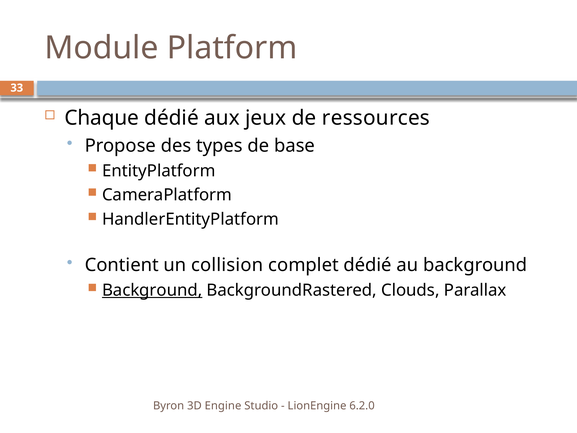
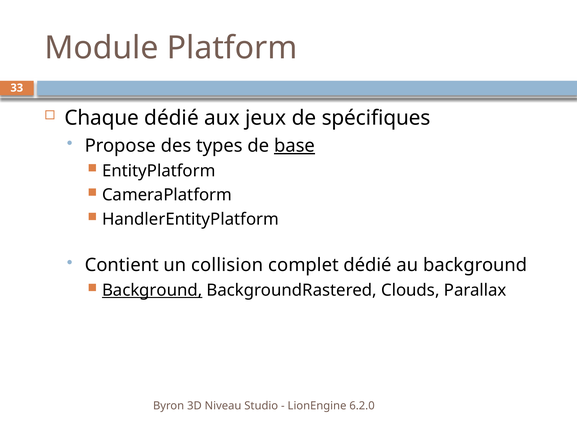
ressources: ressources -> spécifiques
base underline: none -> present
Engine: Engine -> Niveau
